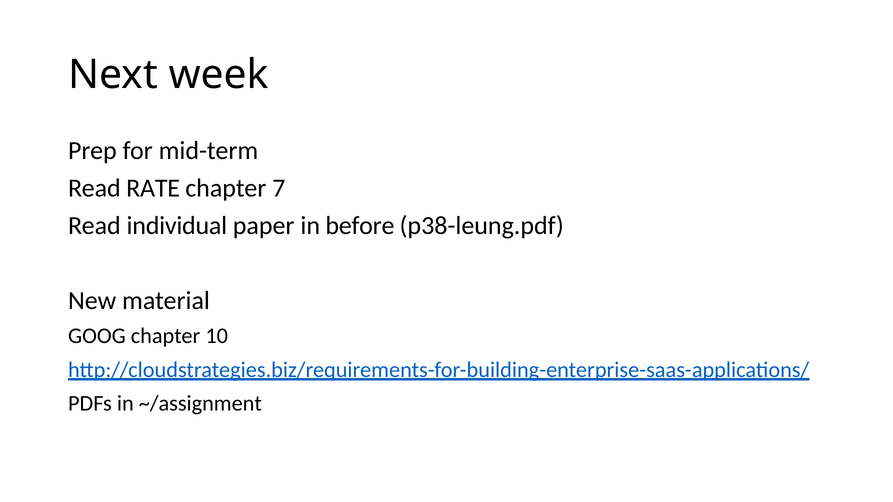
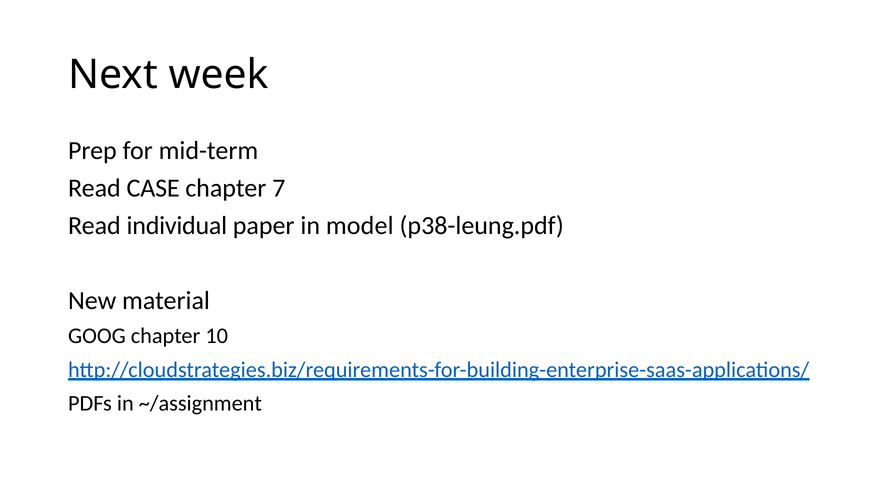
RATE: RATE -> CASE
before: before -> model
